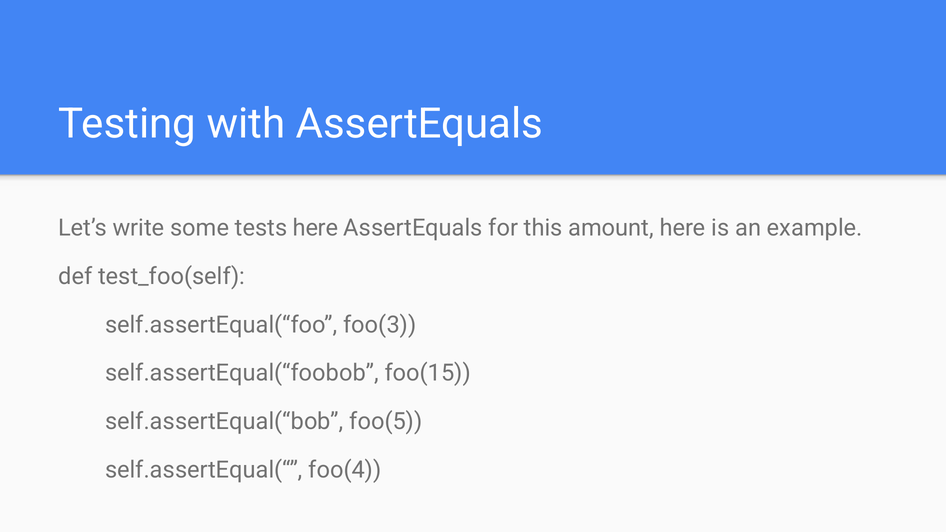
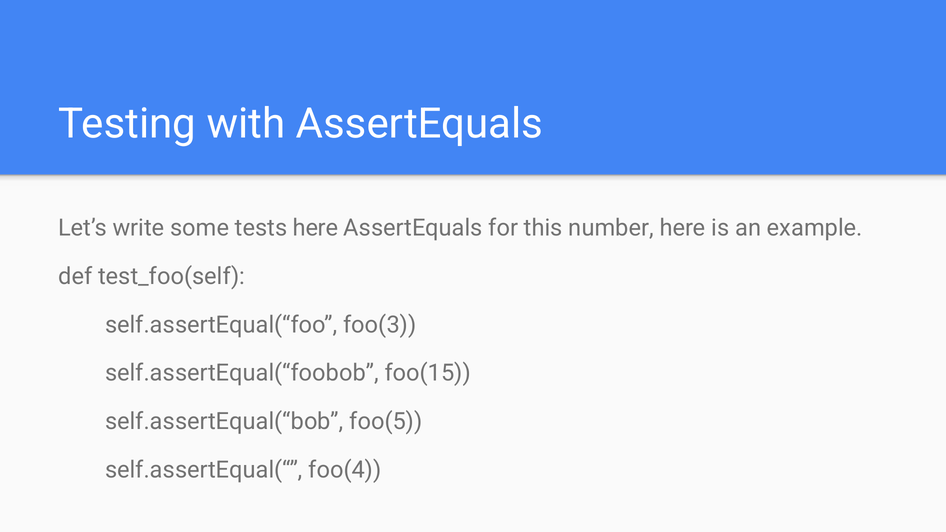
amount: amount -> number
